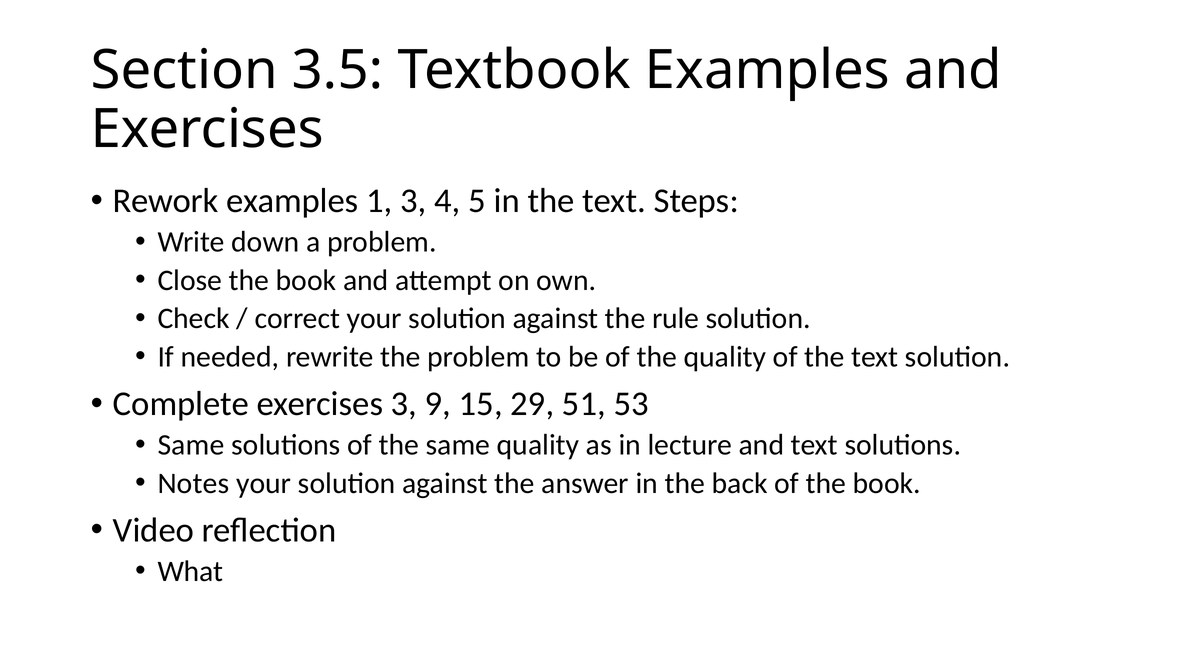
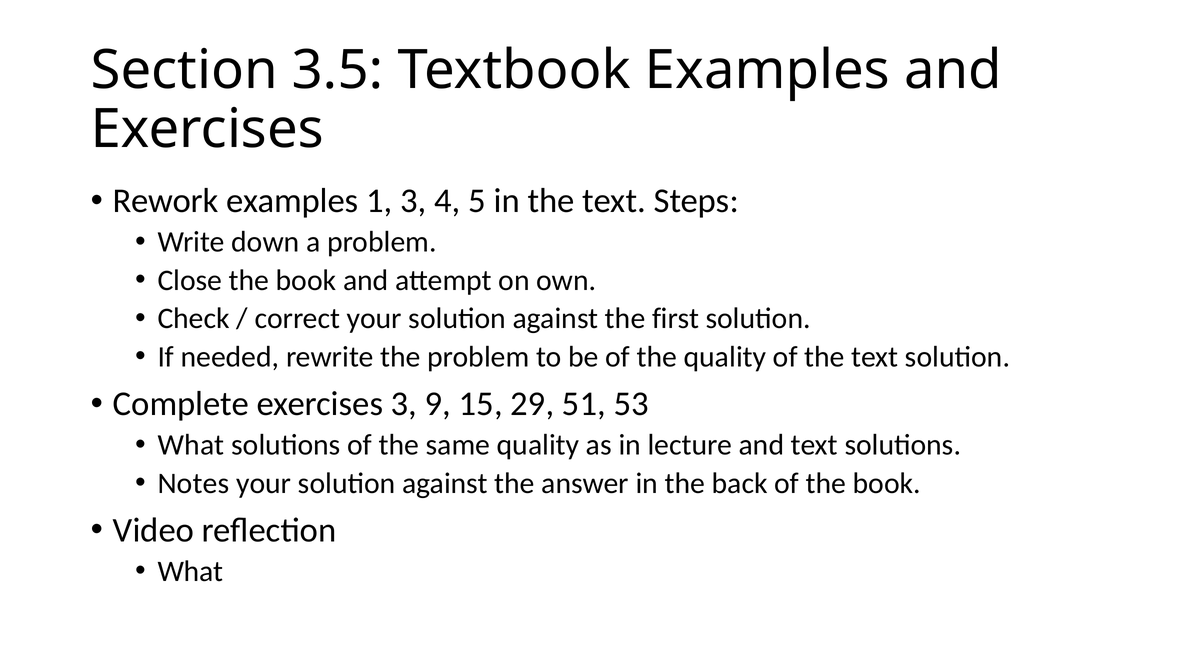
rule: rule -> first
Same at (191, 445): Same -> What
